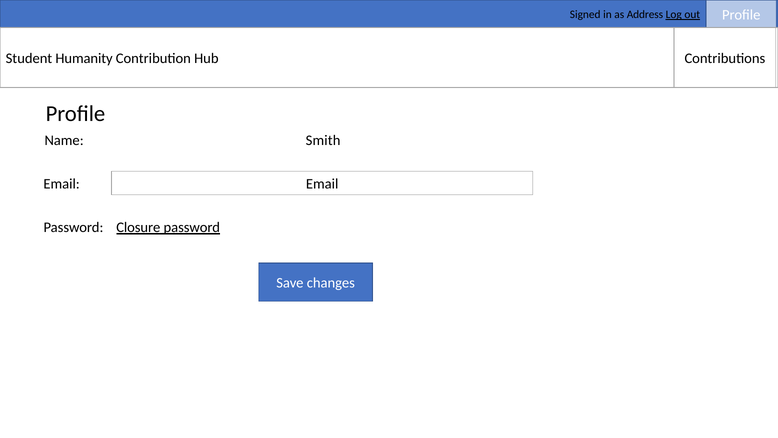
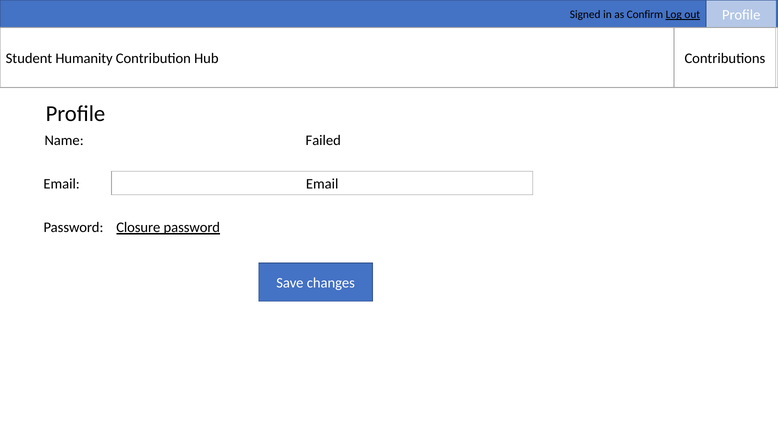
Address: Address -> Confirm
Smith: Smith -> Failed
